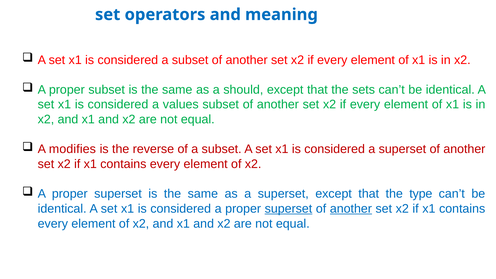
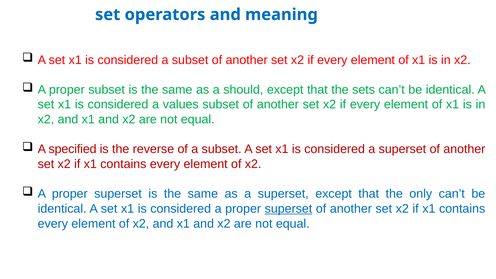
modifies: modifies -> specified
type: type -> only
another at (351, 209) underline: present -> none
